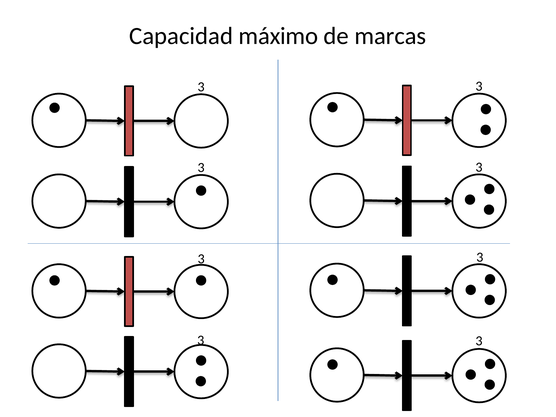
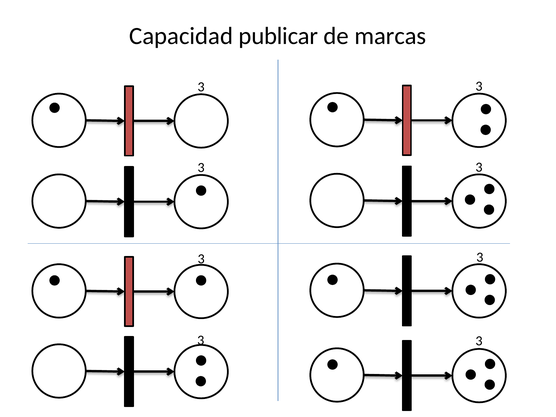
máximo: máximo -> publicar
